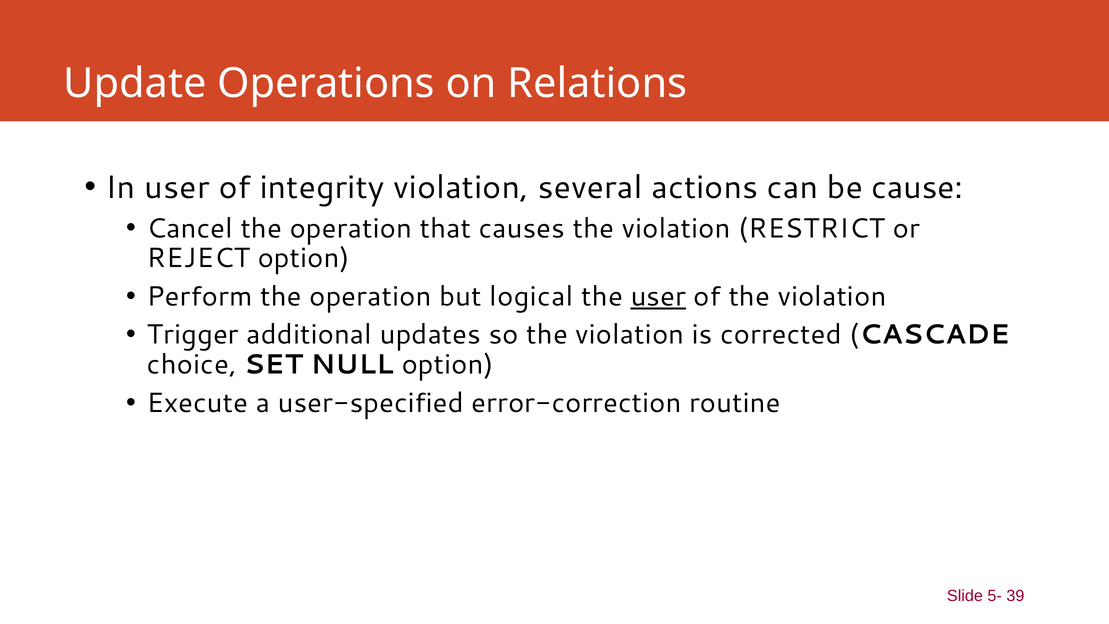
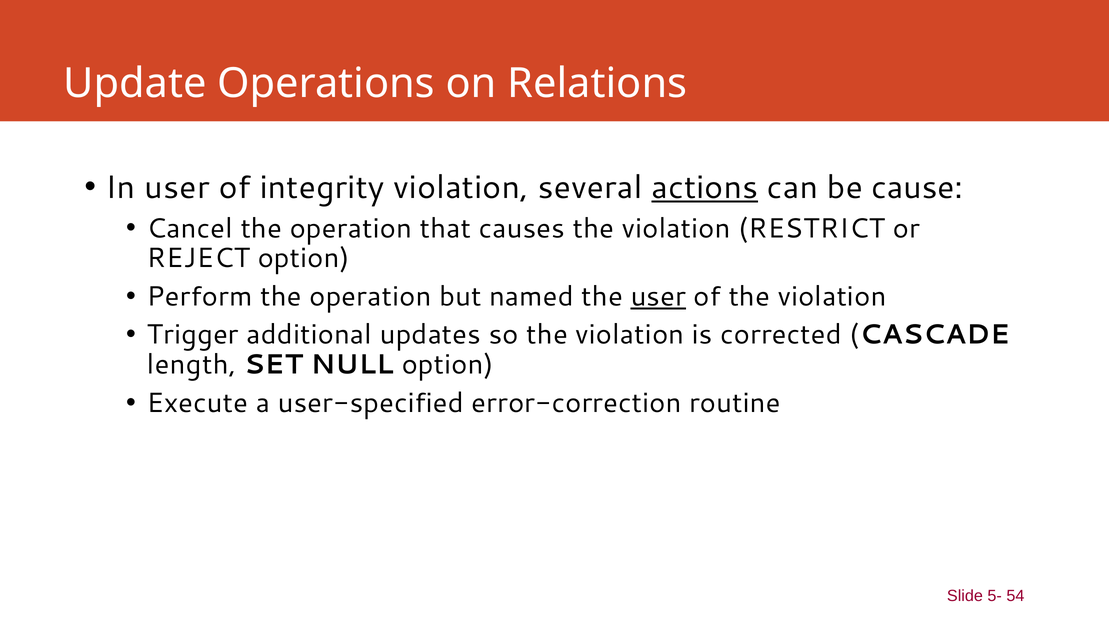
actions underline: none -> present
logical: logical -> named
choice: choice -> length
39: 39 -> 54
